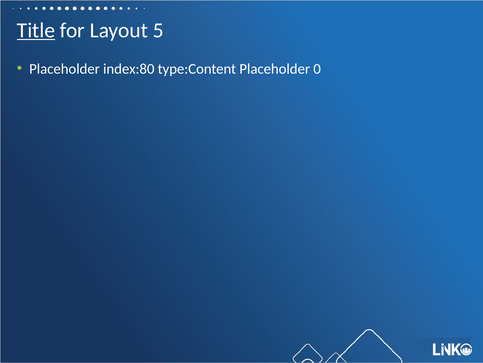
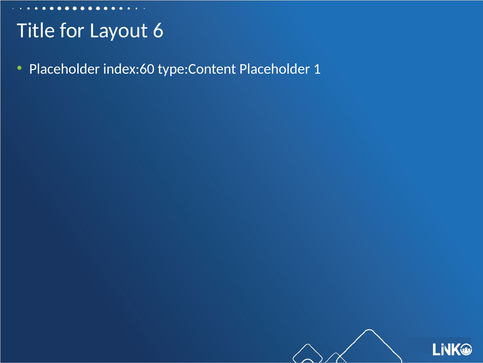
Title underline: present -> none
5: 5 -> 6
index:80: index:80 -> index:60
0: 0 -> 1
